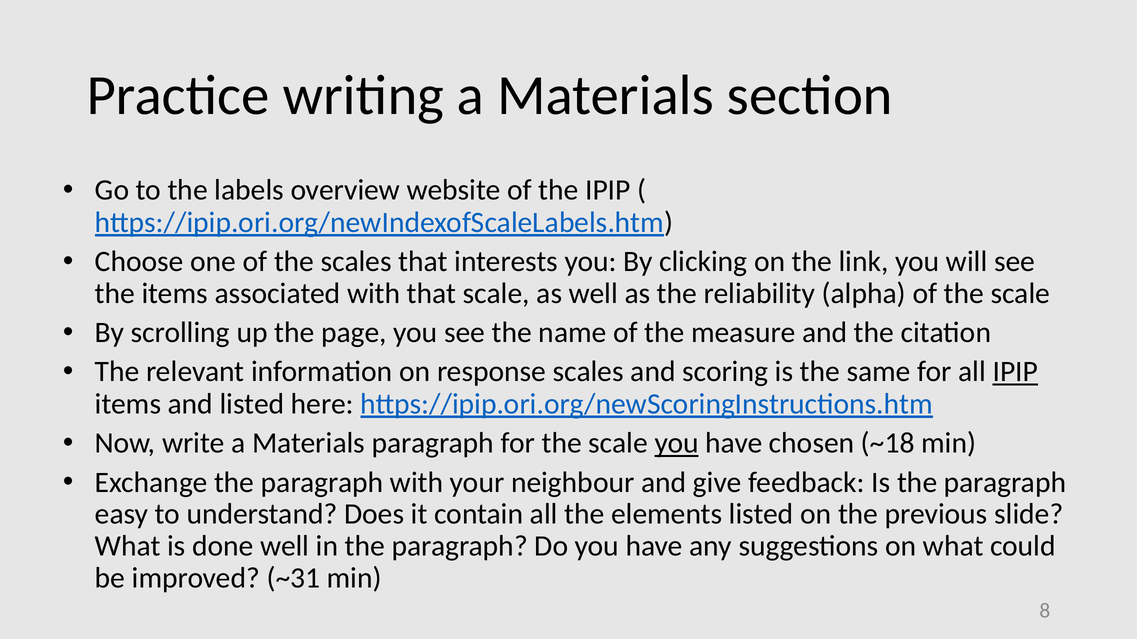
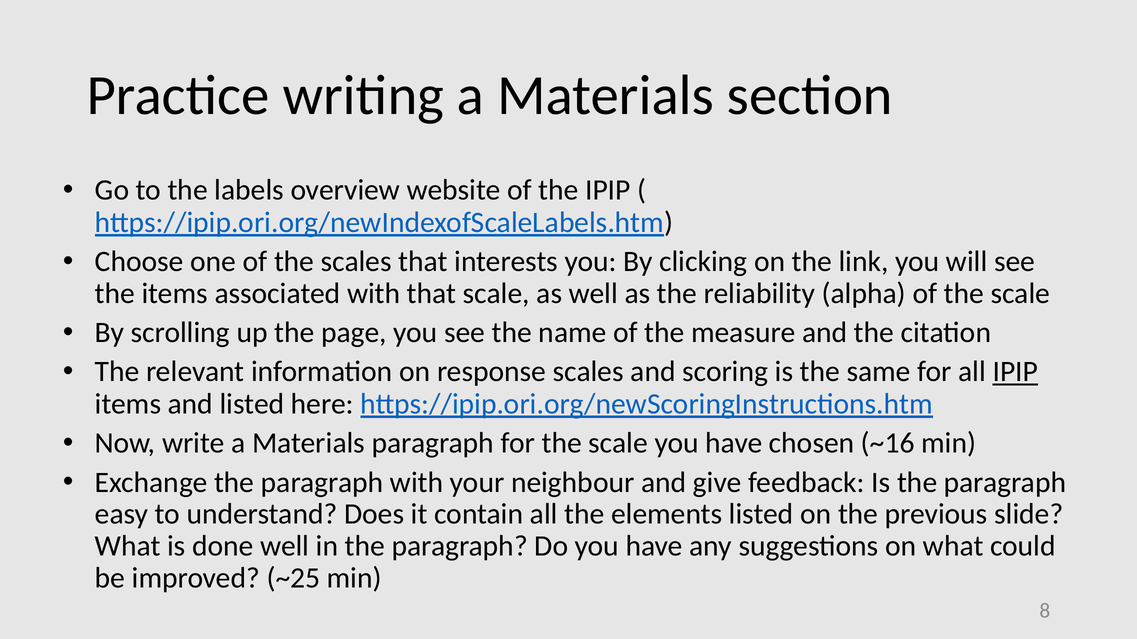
you at (677, 444) underline: present -> none
~18: ~18 -> ~16
~31: ~31 -> ~25
